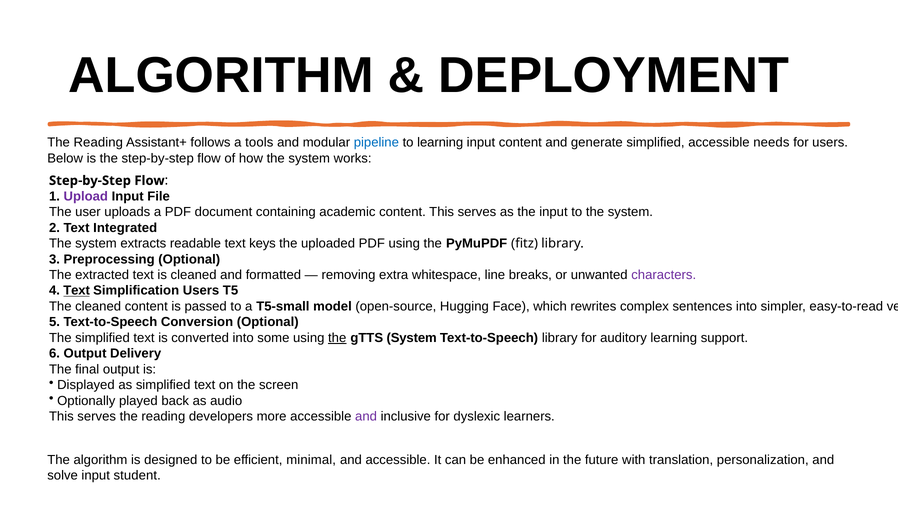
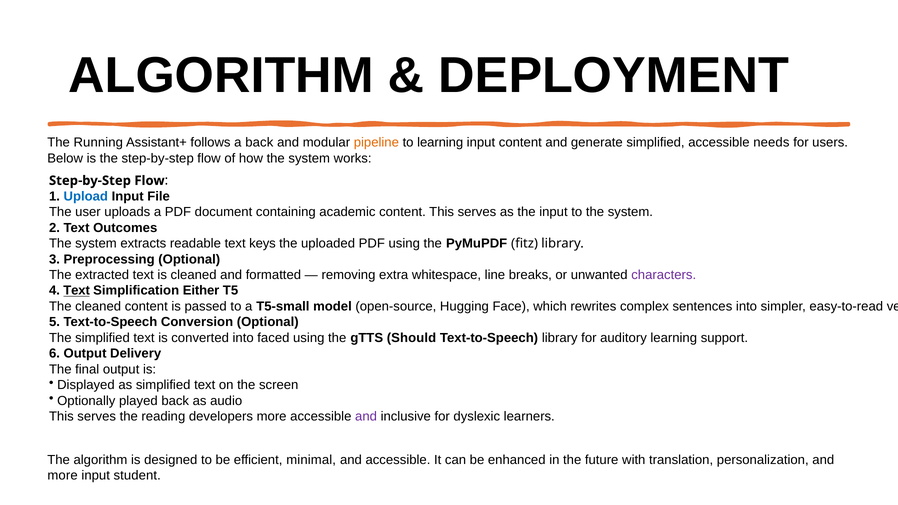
Reading at (98, 143): Reading -> Running
a tools: tools -> back
pipeline colour: blue -> orange
Upload colour: purple -> blue
Integrated: Integrated -> Outcomes
Simplification Users: Users -> Either
some: some -> faced
the at (337, 338) underline: present -> none
gTTS System: System -> Should
solve at (63, 476): solve -> more
